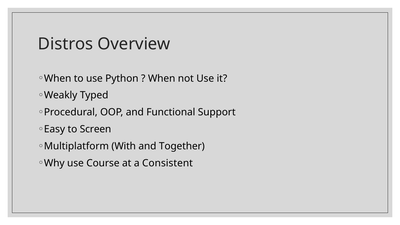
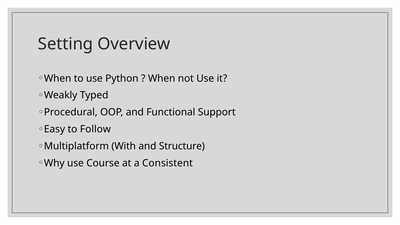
Distros: Distros -> Setting
Screen: Screen -> Follow
Together: Together -> Structure
